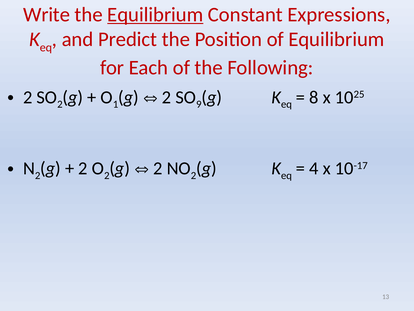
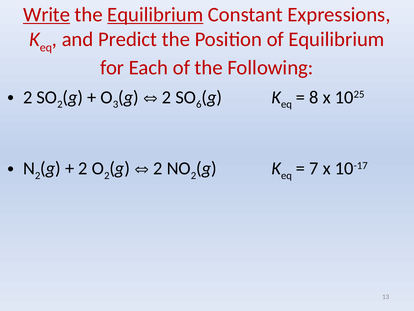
Write underline: none -> present
1: 1 -> 3
9: 9 -> 6
4: 4 -> 7
